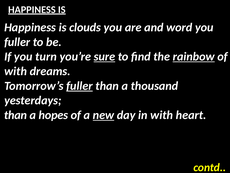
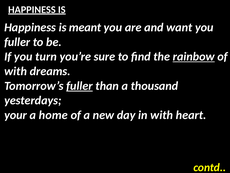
clouds: clouds -> meant
word: word -> want
sure underline: present -> none
than at (16, 115): than -> your
hopes: hopes -> home
new underline: present -> none
